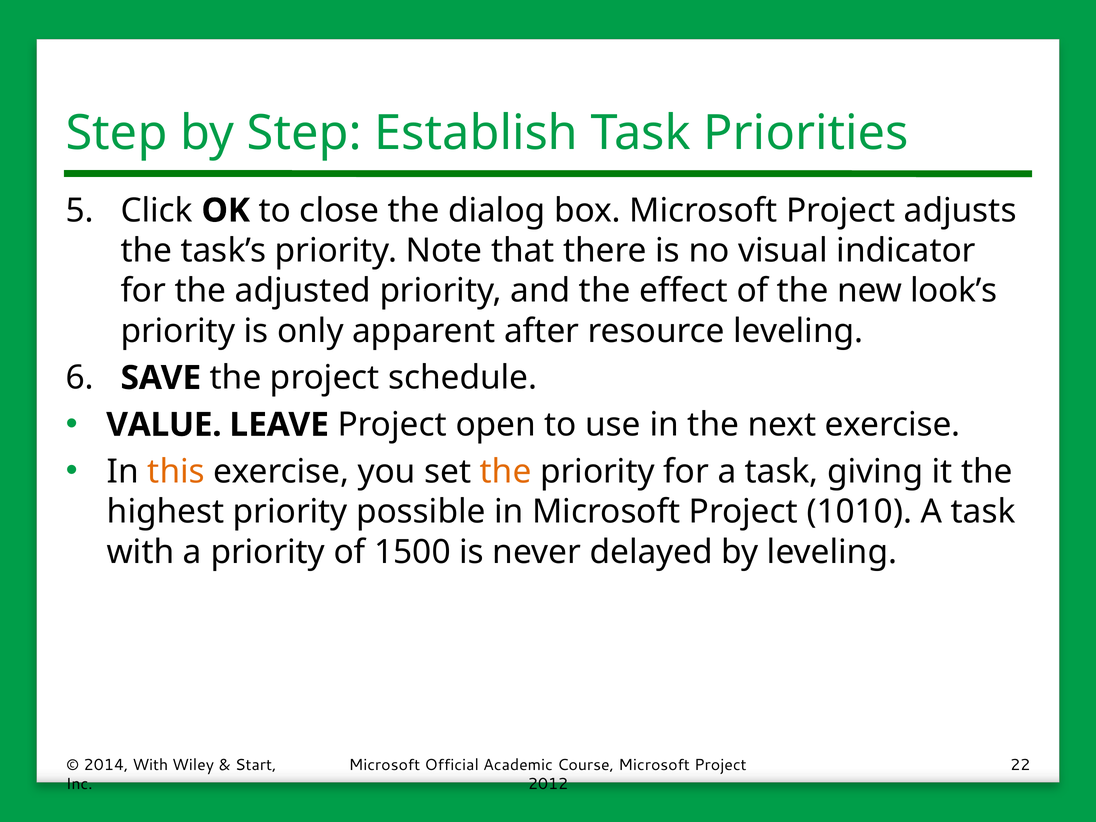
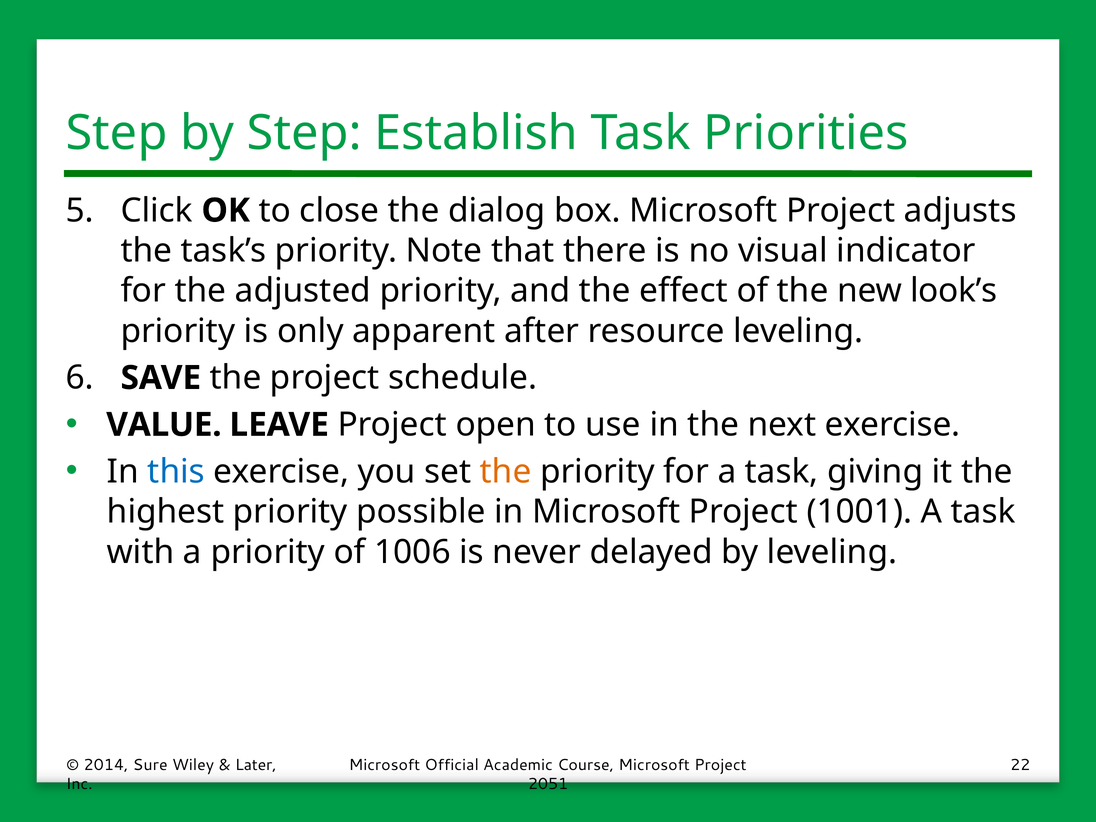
this colour: orange -> blue
1010: 1010 -> 1001
1500: 1500 -> 1006
2014 With: With -> Sure
Start: Start -> Later
2012: 2012 -> 2051
